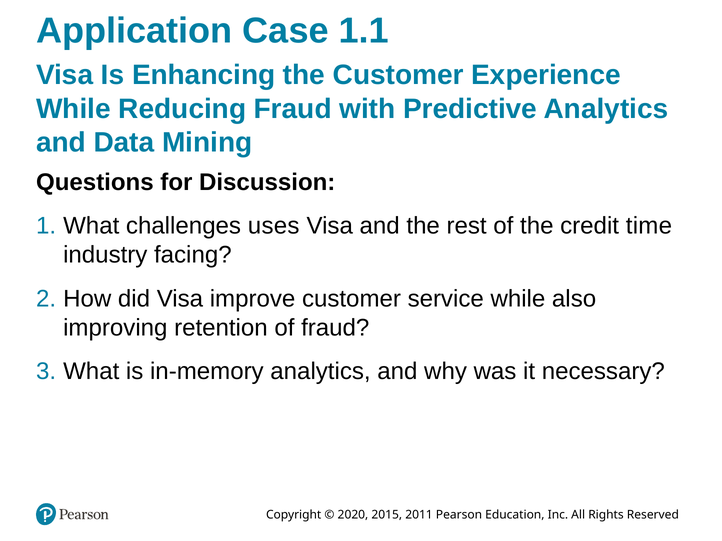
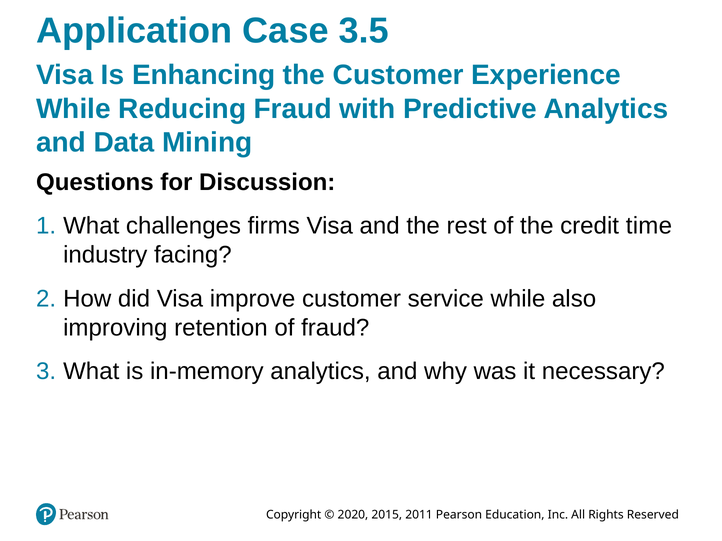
1.1: 1.1 -> 3.5
uses: uses -> firms
